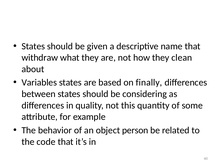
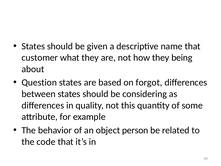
withdraw: withdraw -> customer
clean: clean -> being
Variables: Variables -> Question
finally: finally -> forgot
